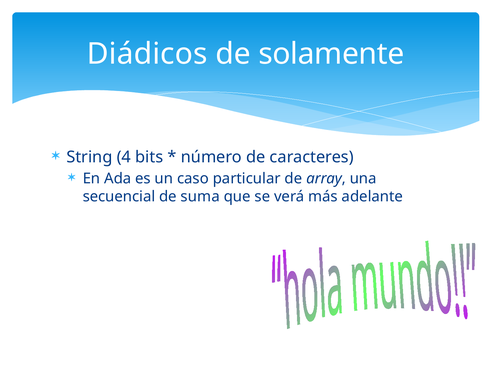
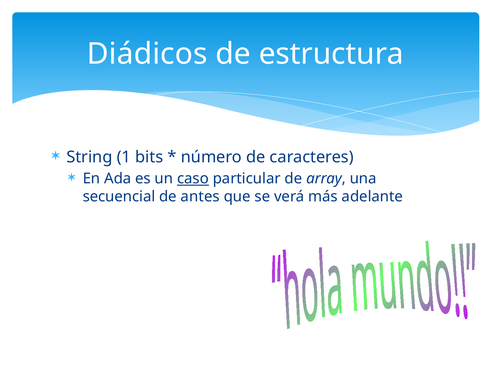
solamente: solamente -> estructura
4: 4 -> 1
caso underline: none -> present
suma: suma -> antes
